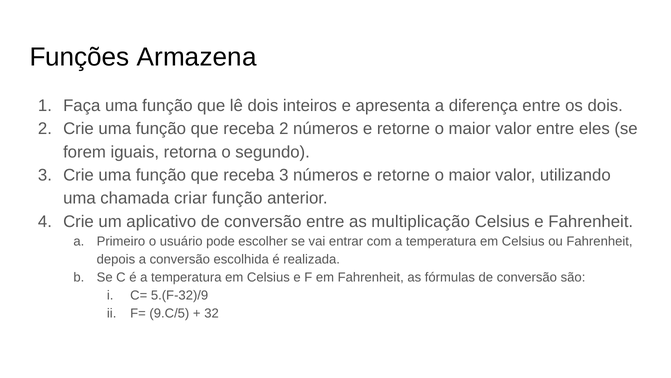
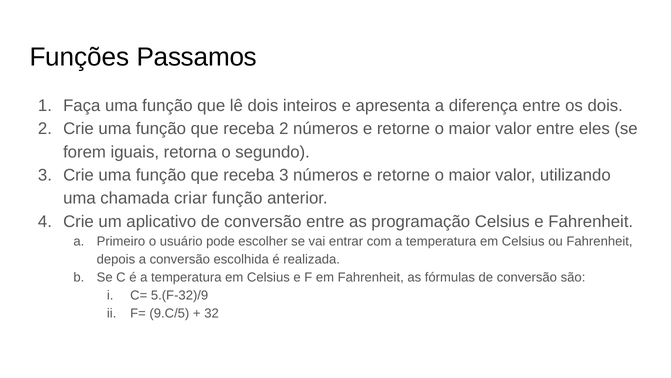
Armazena: Armazena -> Passamos
multiplicação: multiplicação -> programação
